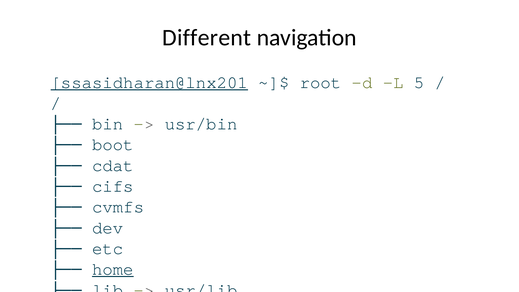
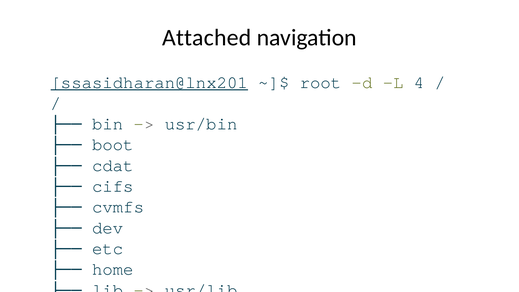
Different: Different -> Attached
5: 5 -> 4
home underline: present -> none
